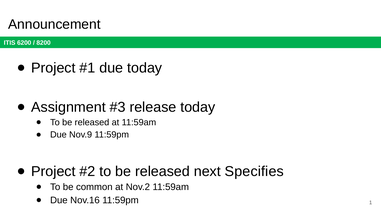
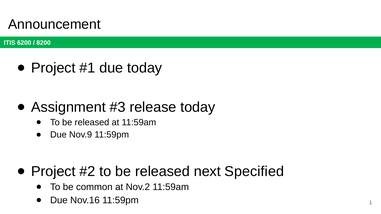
Specifies: Specifies -> Specified
